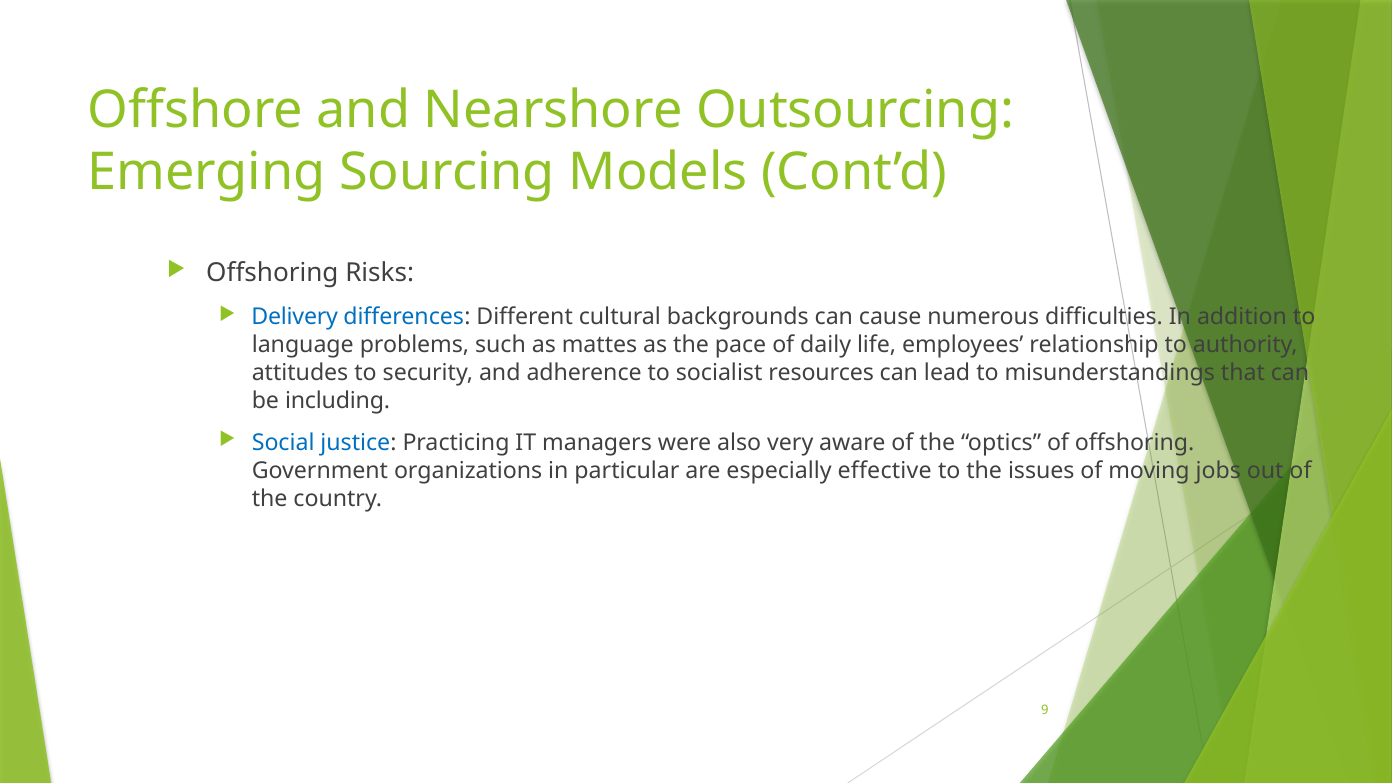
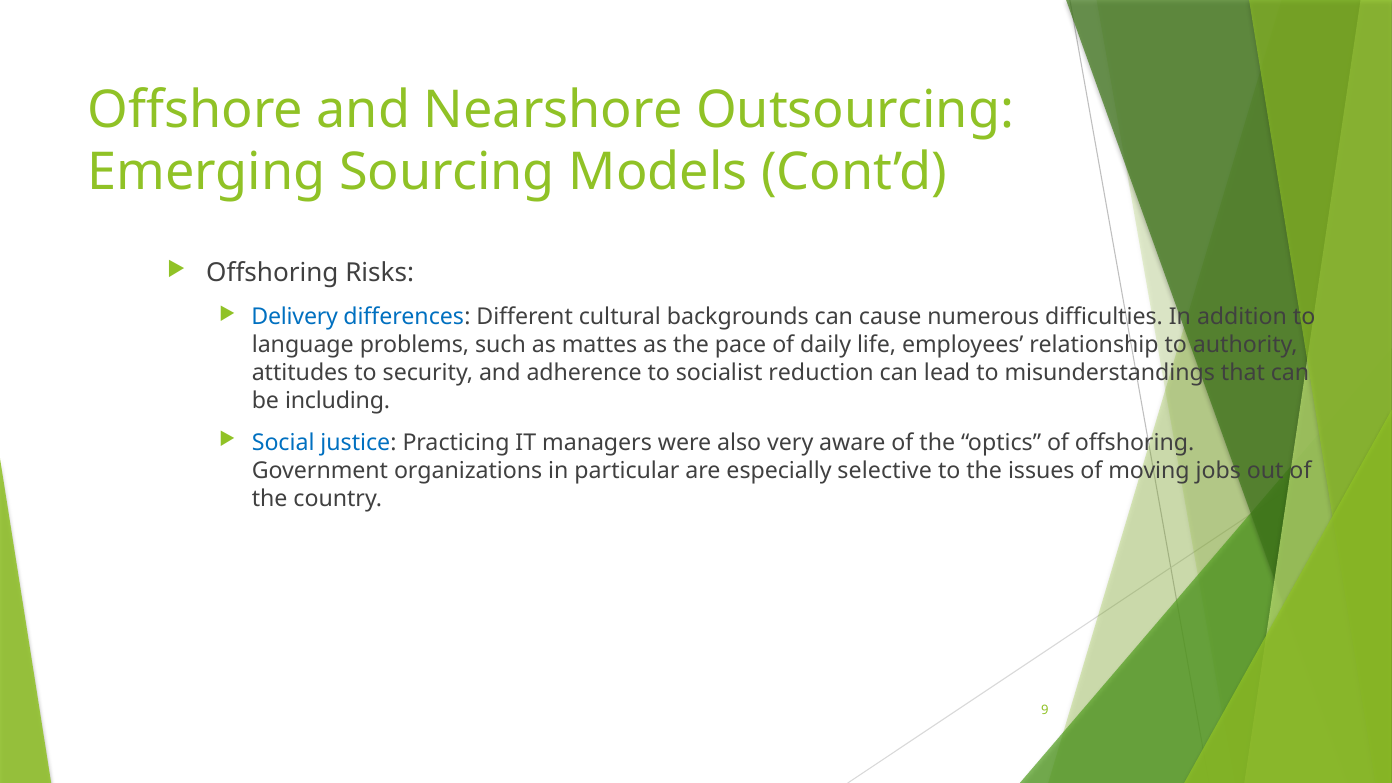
resources: resources -> reduction
effective: effective -> selective
